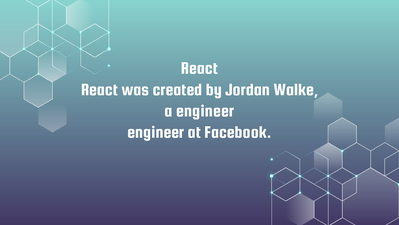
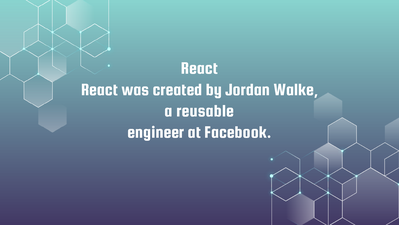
a engineer: engineer -> reusable
